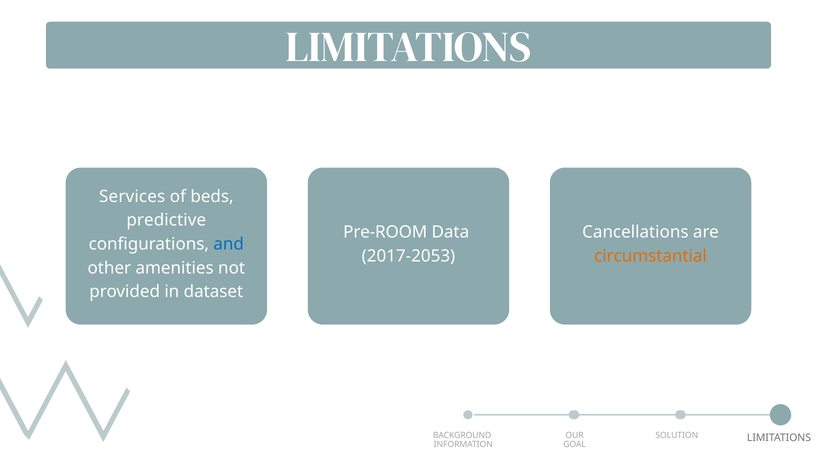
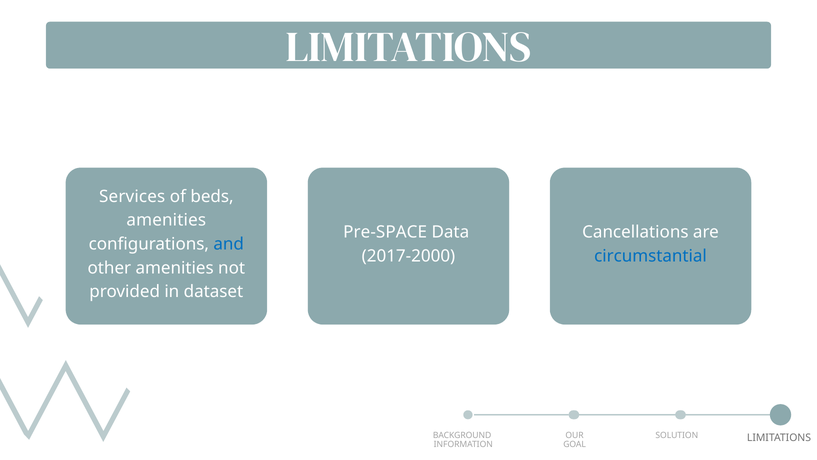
predictive at (166, 220): predictive -> amenities
Pre-ROOM: Pre-ROOM -> Pre-SPACE
2017-2053: 2017-2053 -> 2017-2000
circumstantial colour: orange -> blue
